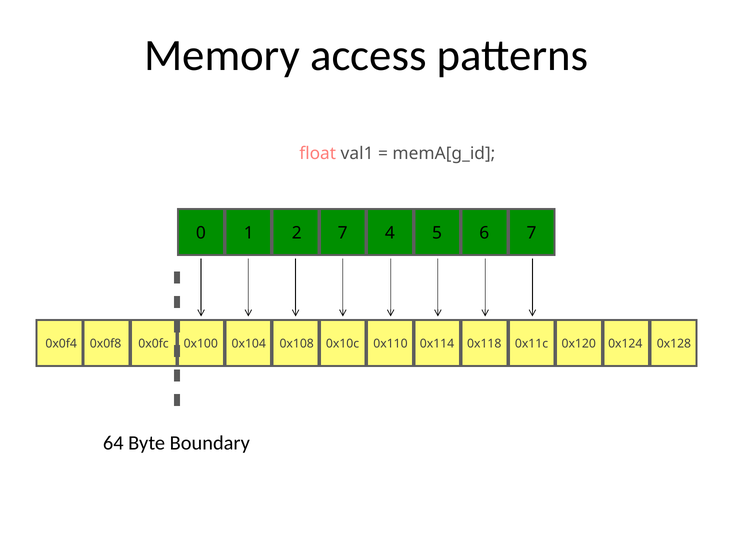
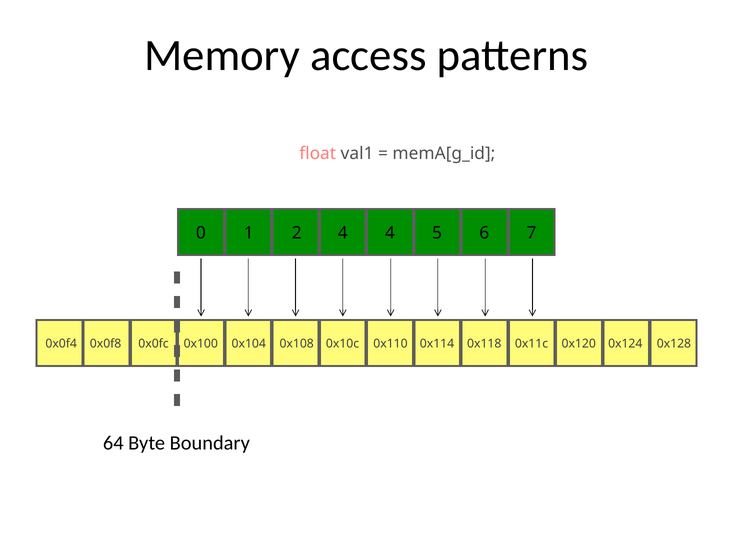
2 7: 7 -> 4
